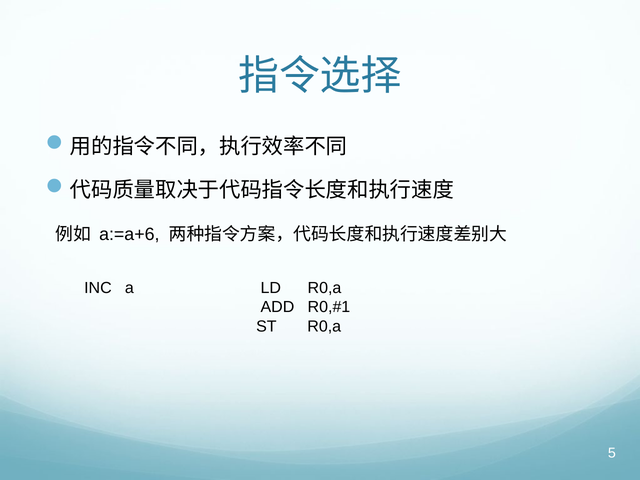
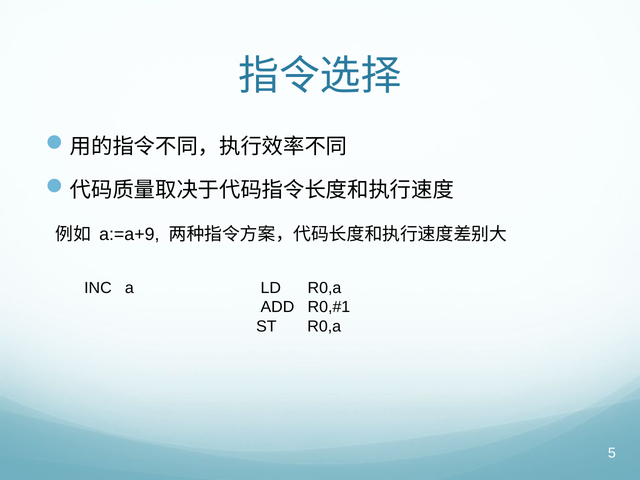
a:=a+6: a:=a+6 -> a:=a+9
